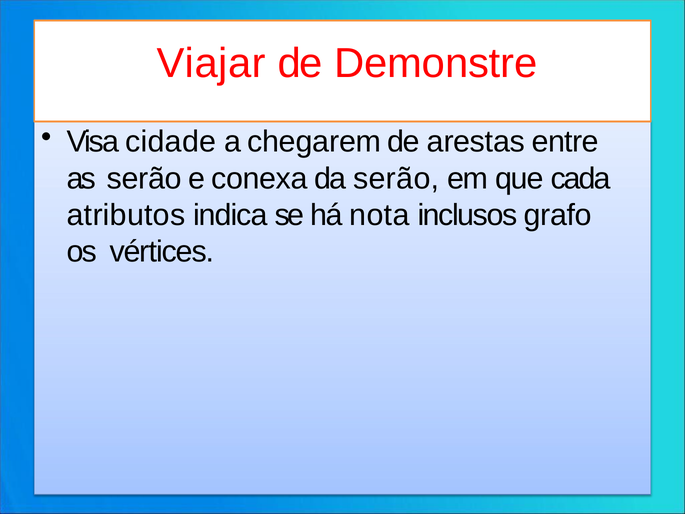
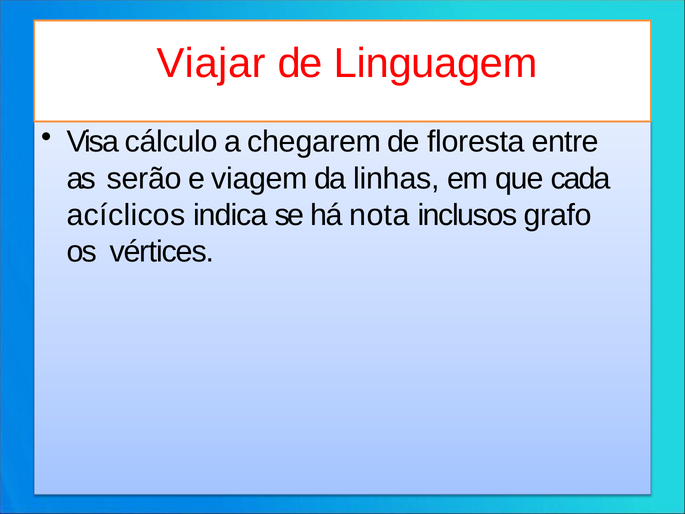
Demonstre: Demonstre -> Linguagem
cidade: cidade -> cálculo
arestas: arestas -> floresta
conexa: conexa -> viagem
da serão: serão -> linhas
atributos: atributos -> acíclicos
